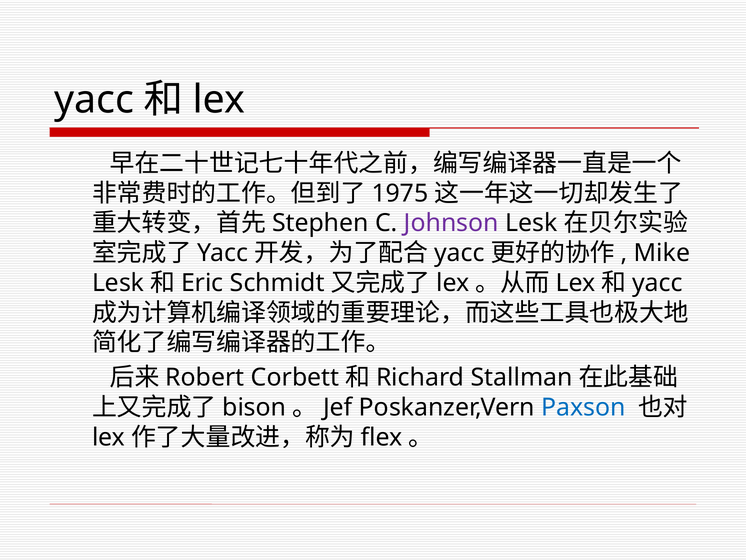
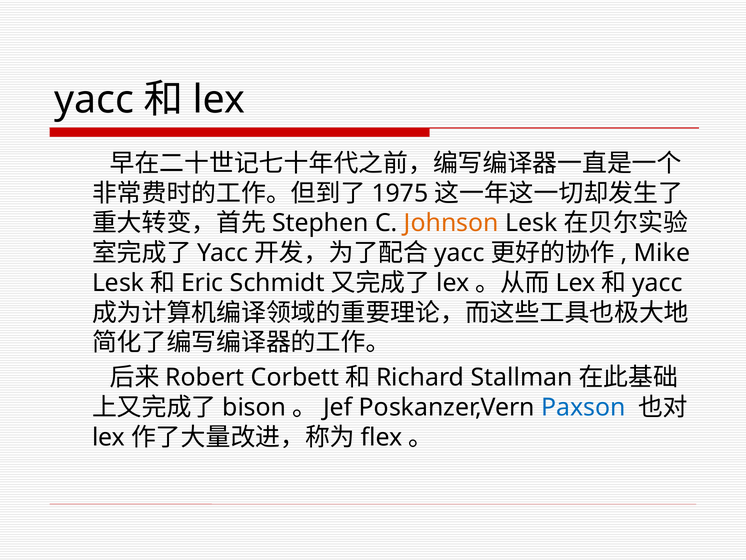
Johnson colour: purple -> orange
